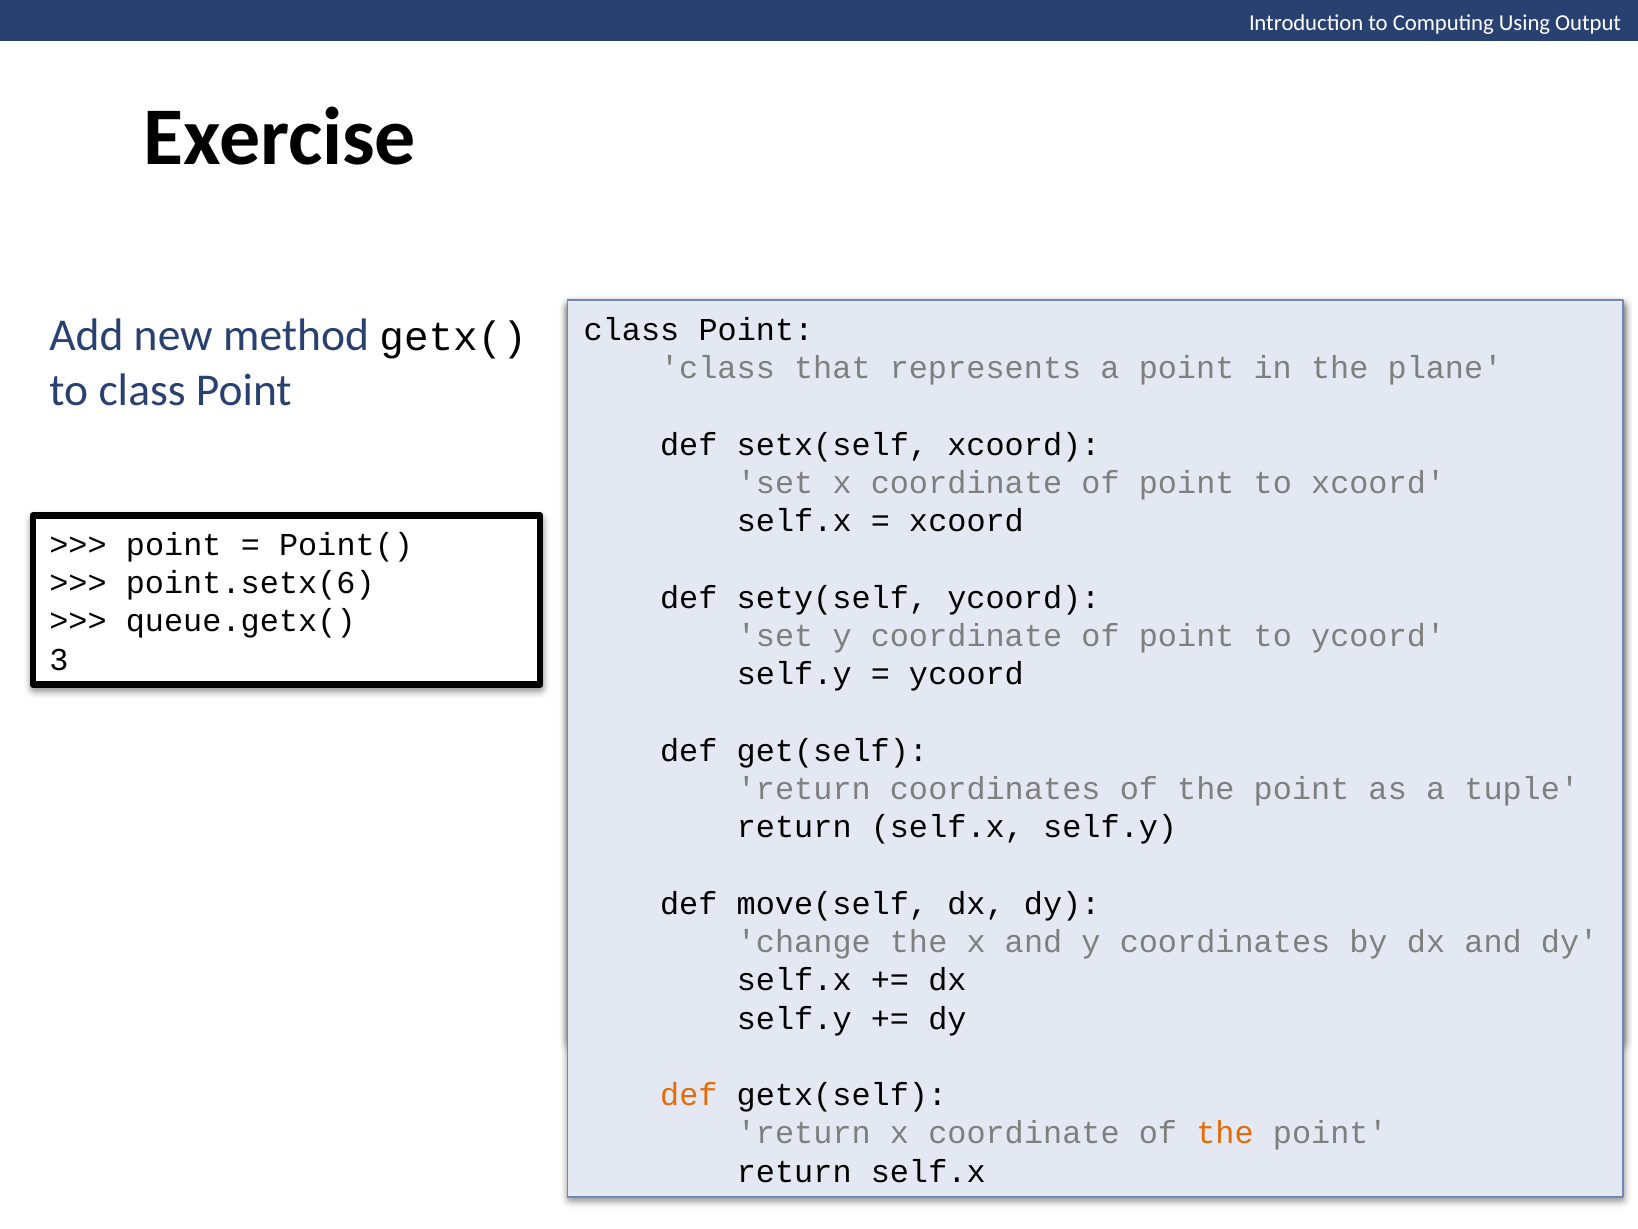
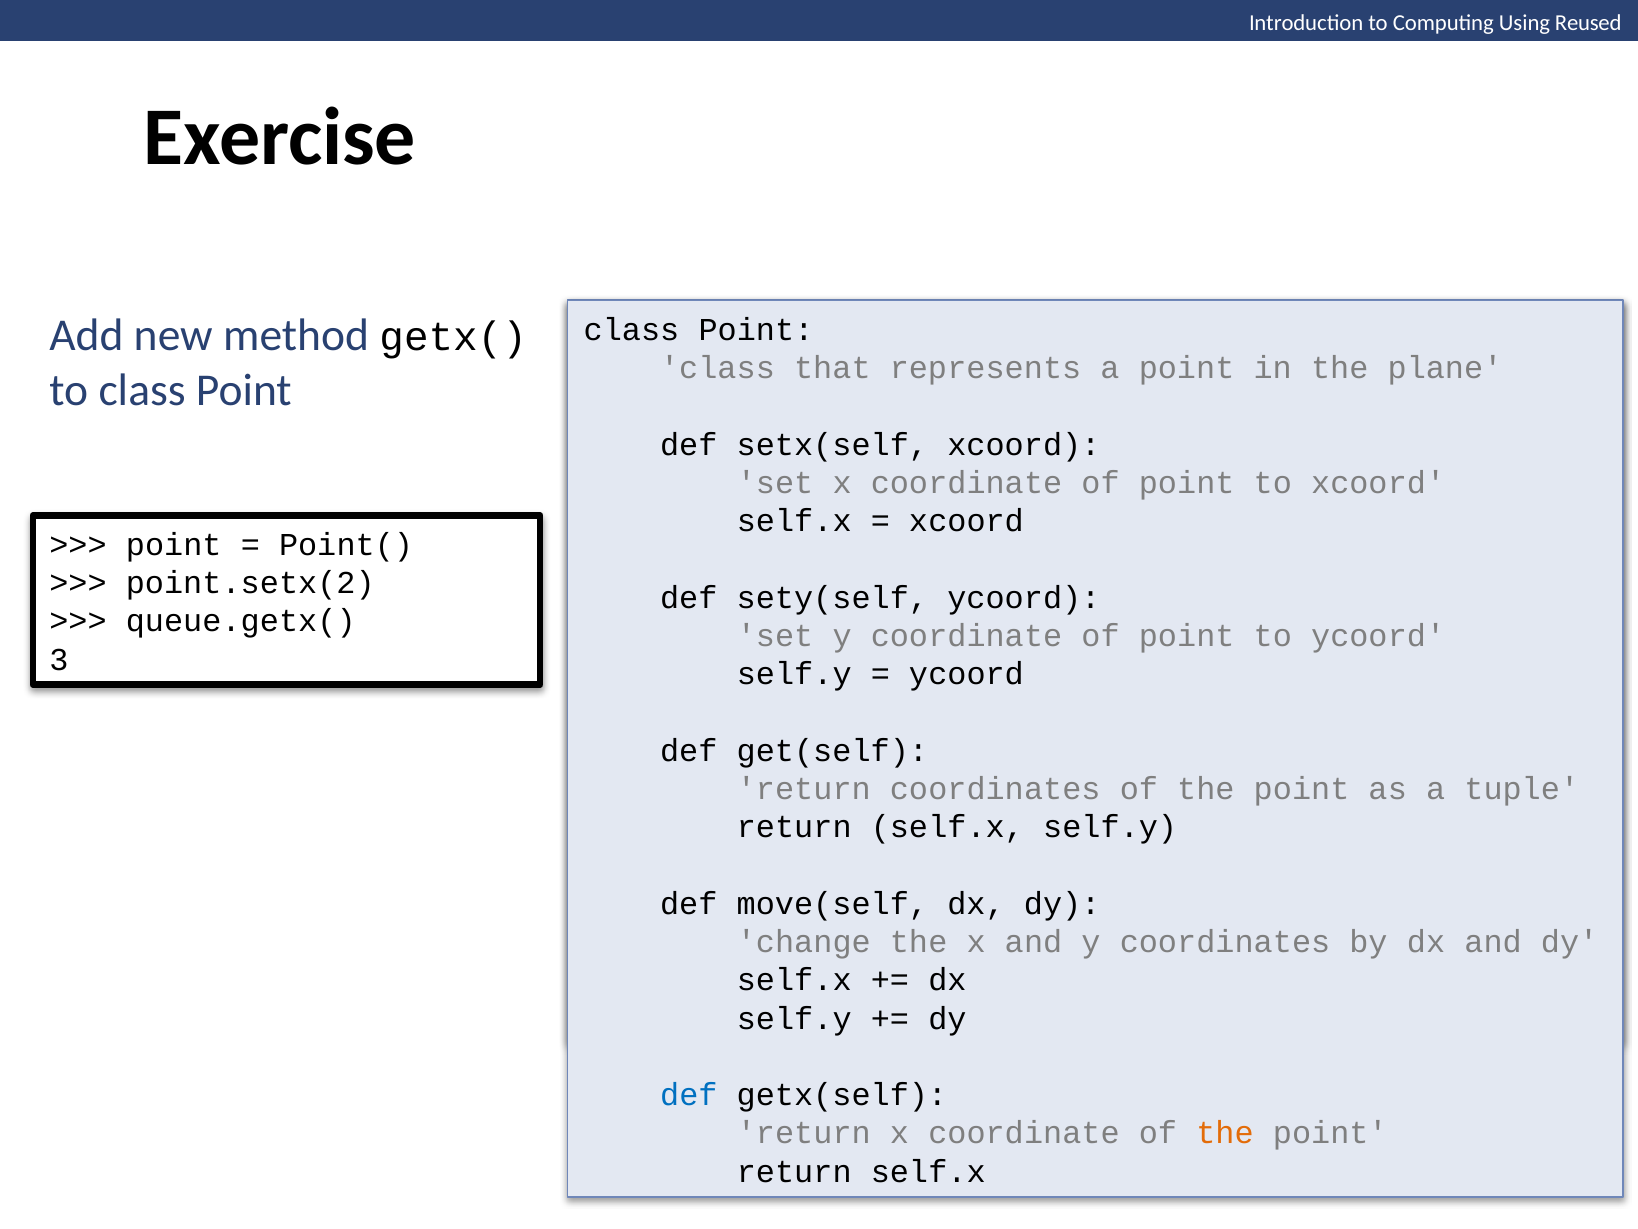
Output: Output -> Reused
point.setx(6: point.setx(6 -> point.setx(2
def at (689, 1095) colour: orange -> blue
